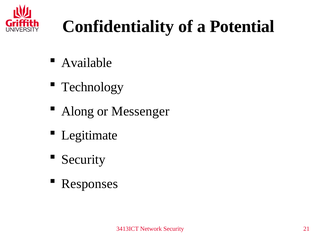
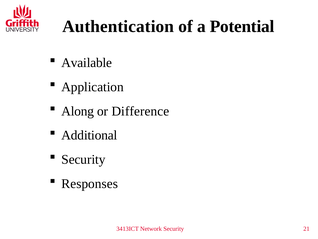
Confidentiality: Confidentiality -> Authentication
Technology: Technology -> Application
Messenger: Messenger -> Difference
Legitimate: Legitimate -> Additional
